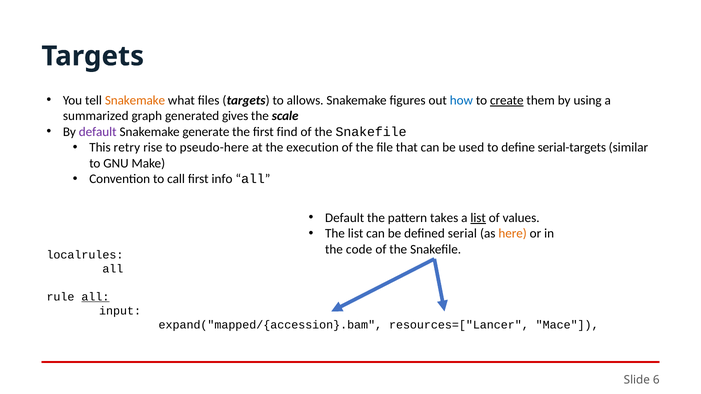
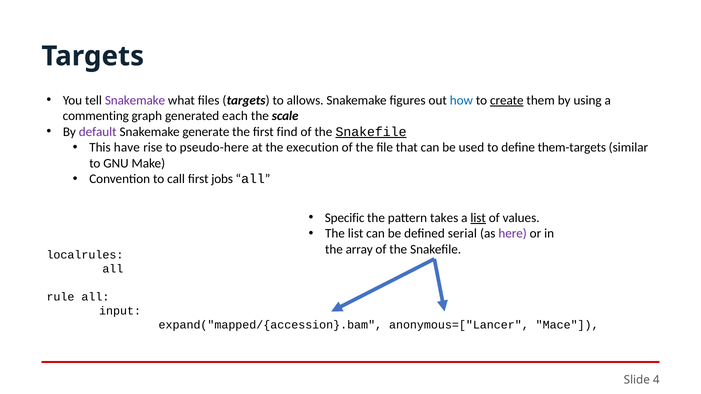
Snakemake at (135, 100) colour: orange -> purple
summarized: summarized -> commenting
gives: gives -> each
Snakefile at (371, 132) underline: none -> present
retry: retry -> have
serial-targets: serial-targets -> them-targets
info: info -> jobs
Default at (345, 218): Default -> Specific
here colour: orange -> purple
code: code -> array
all at (95, 297) underline: present -> none
resources=["Lancer: resources=["Lancer -> anonymous=["Lancer
6: 6 -> 4
